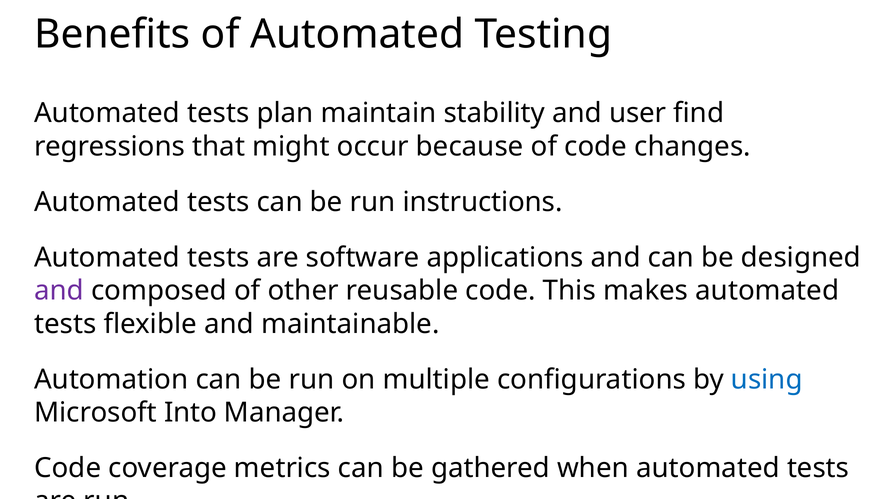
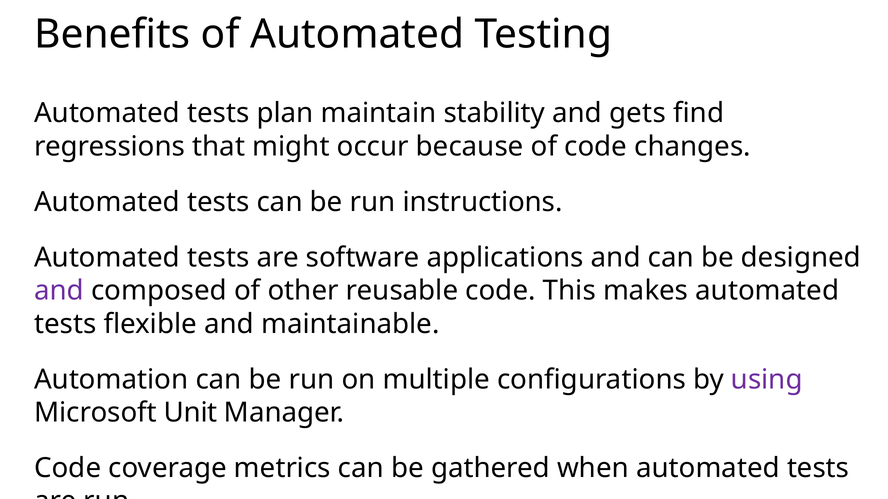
user: user -> gets
using colour: blue -> purple
Into: Into -> Unit
